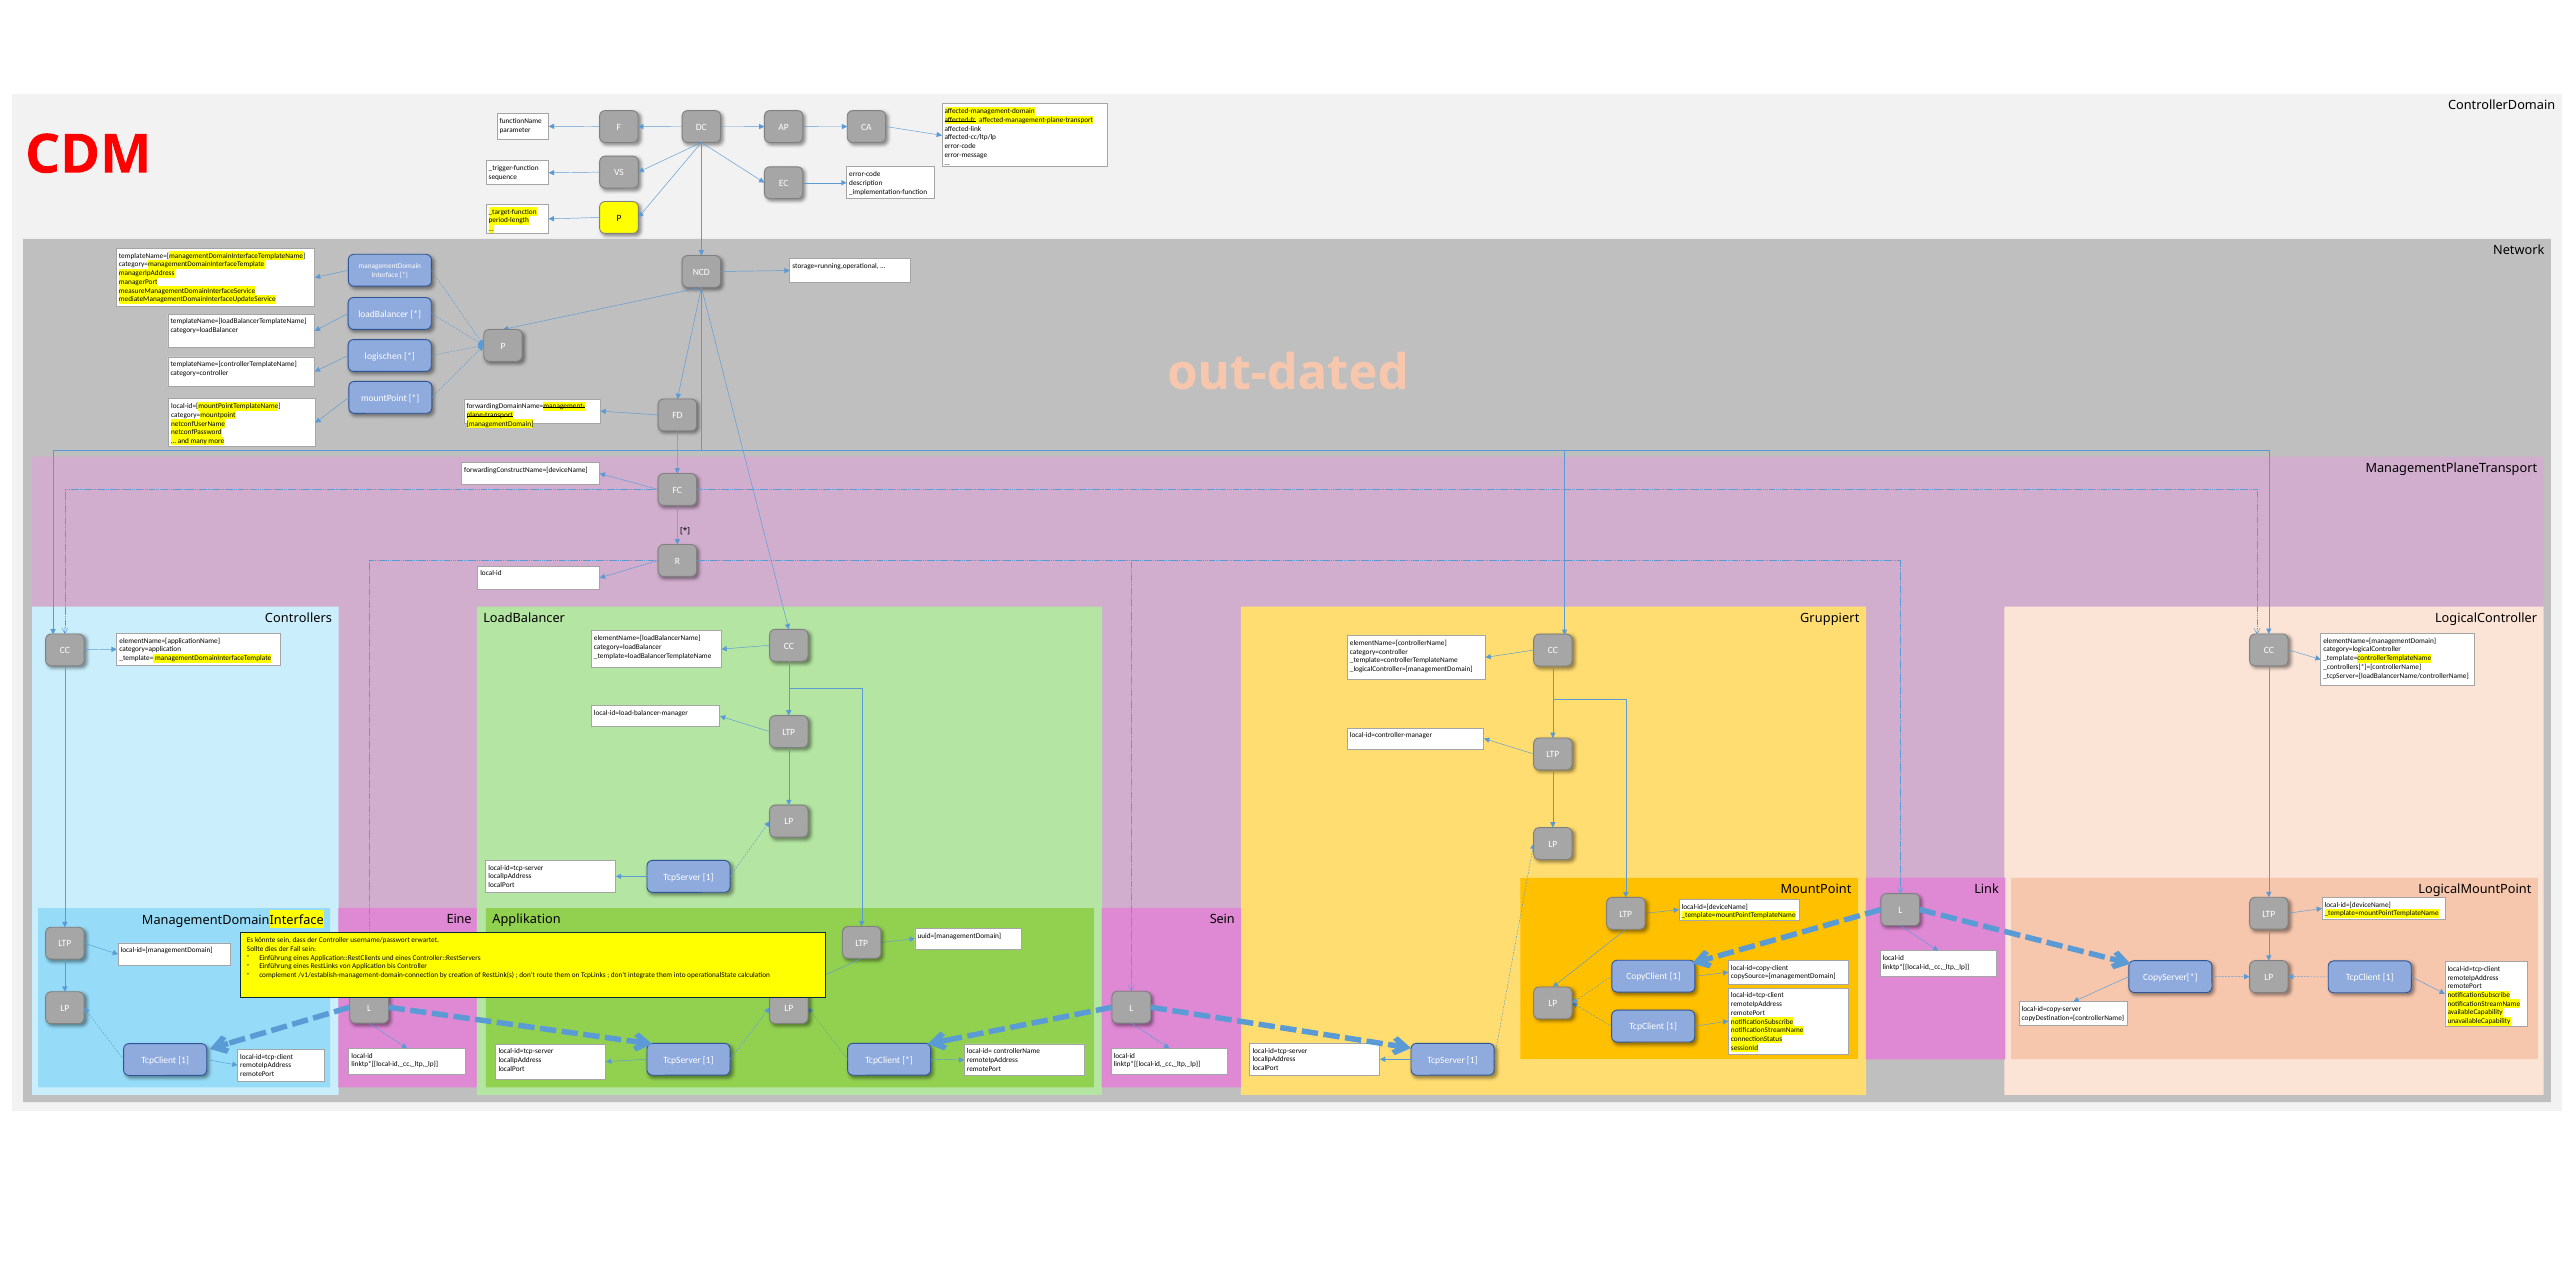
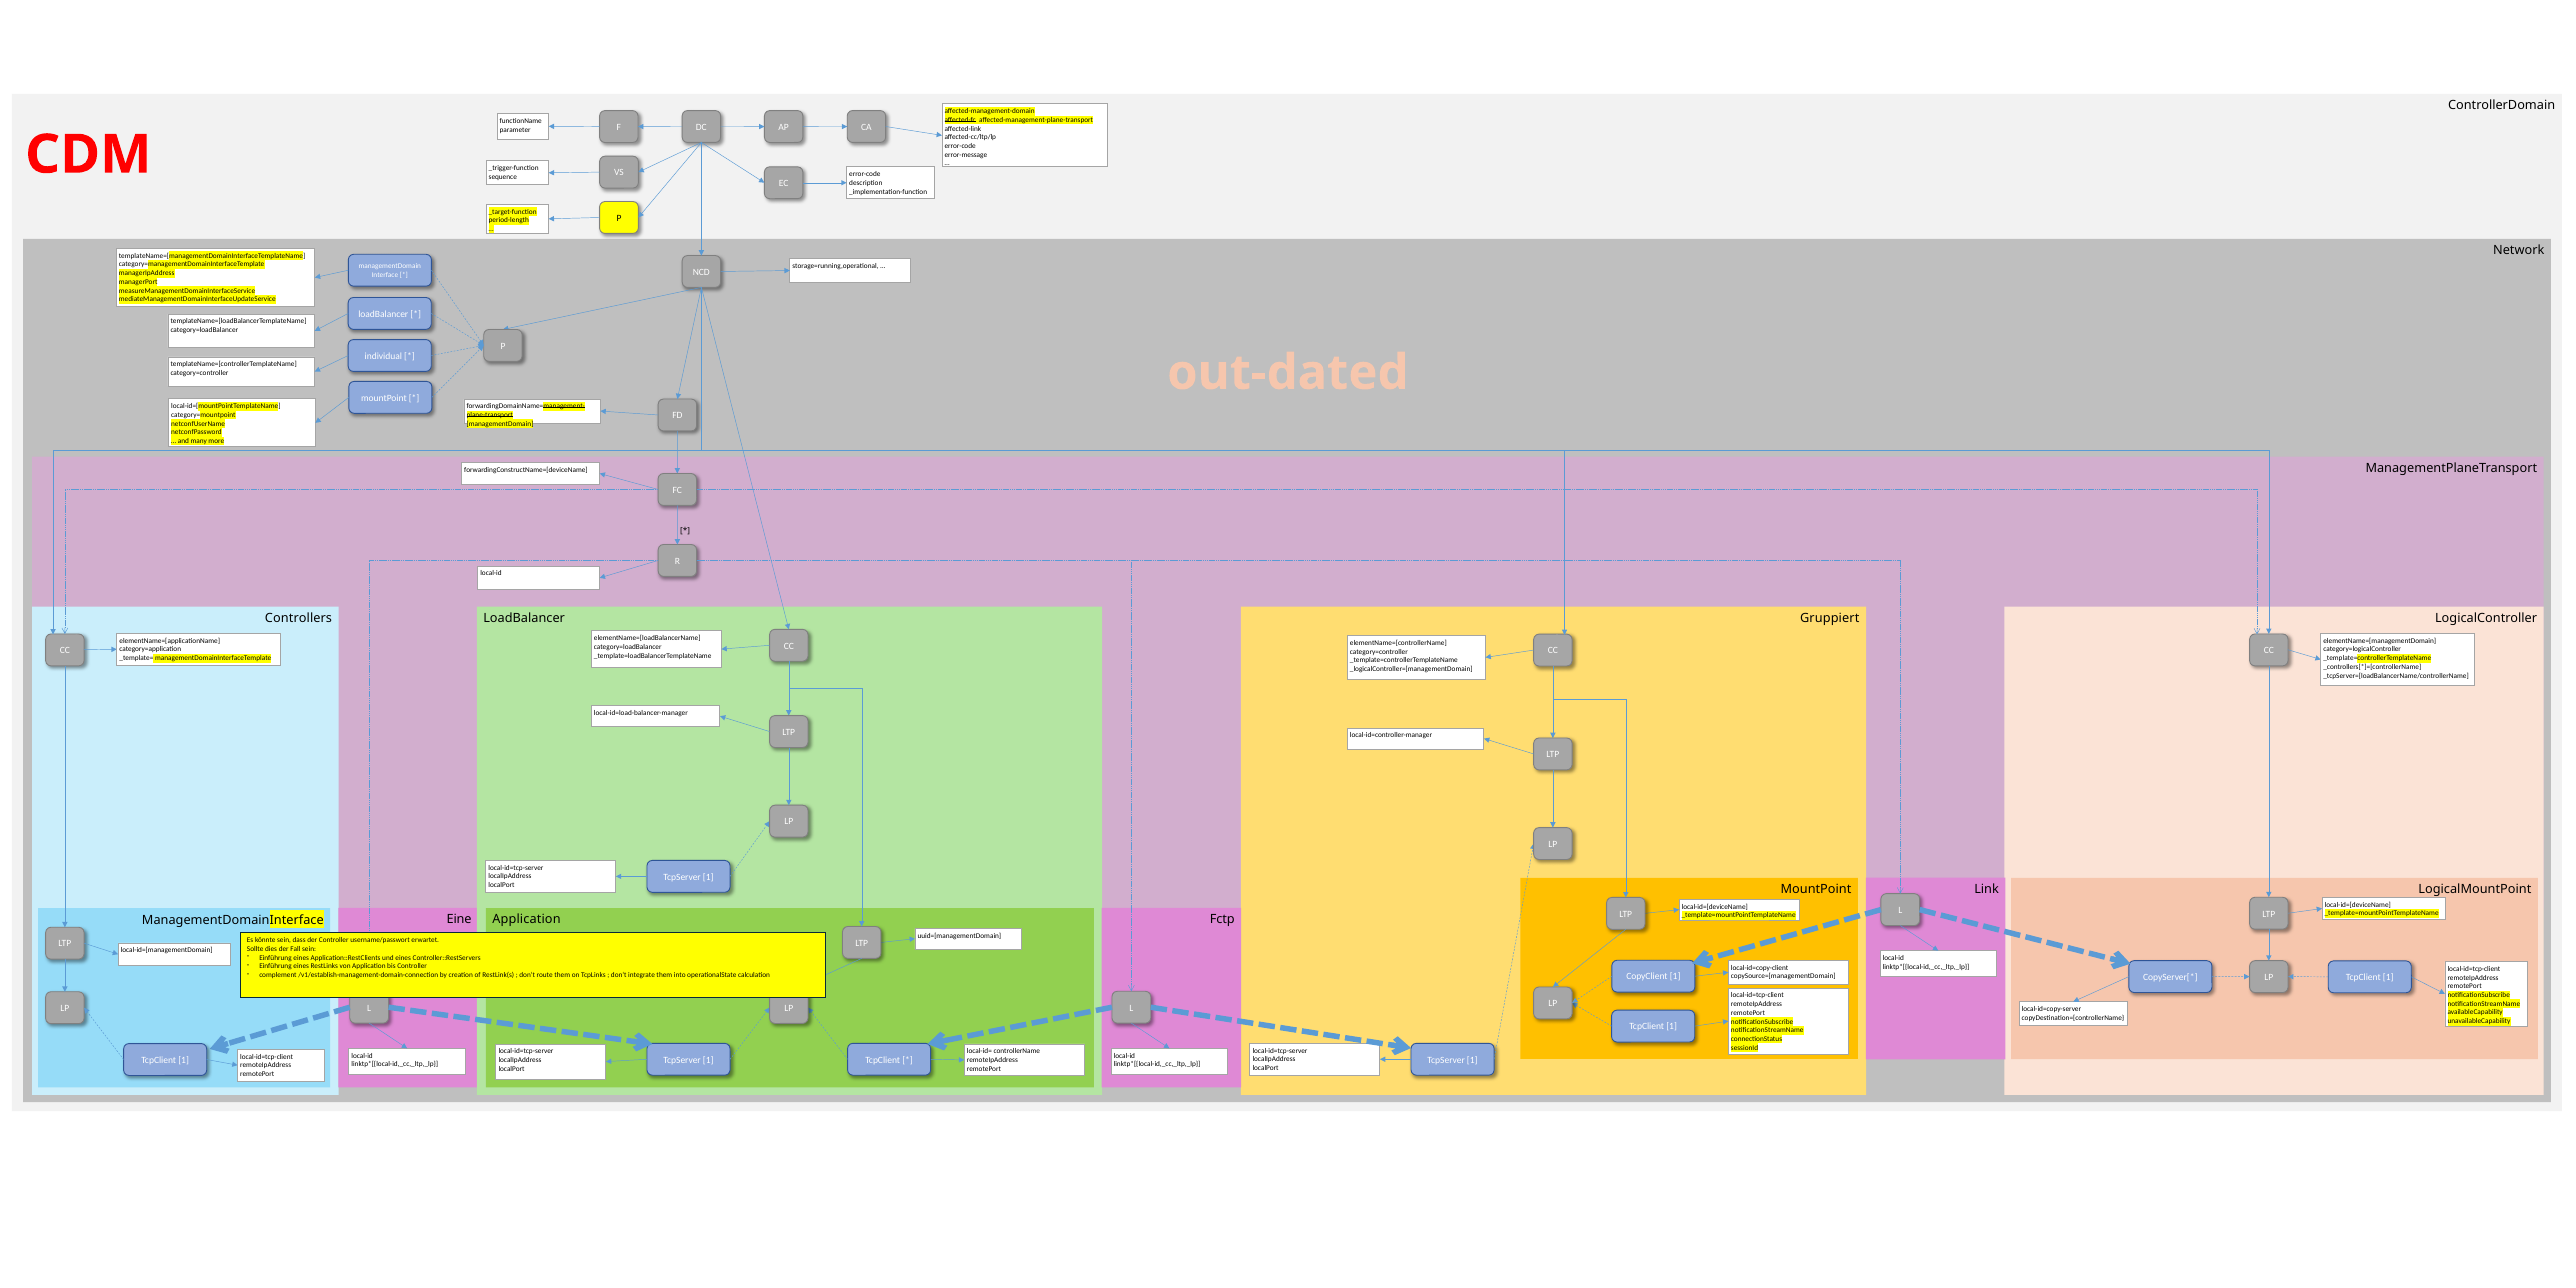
logischen: logischen -> individual
Sein at (1222, 920): Sein -> Fctp
Applikation at (527, 920): Applikation -> Application
